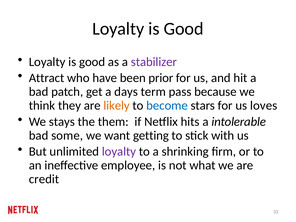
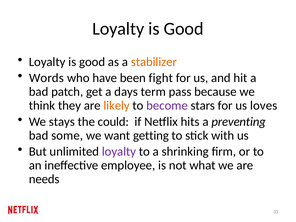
stabilizer colour: purple -> orange
Attract: Attract -> Words
prior: prior -> fight
become colour: blue -> purple
them: them -> could
intolerable: intolerable -> preventing
credit: credit -> needs
